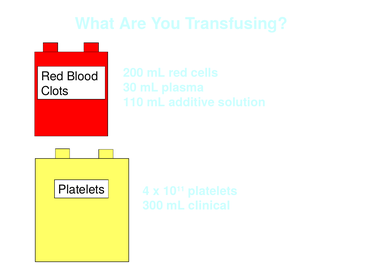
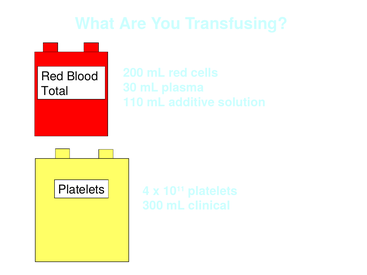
Clots: Clots -> Total
